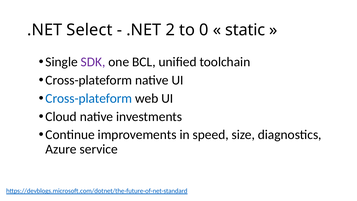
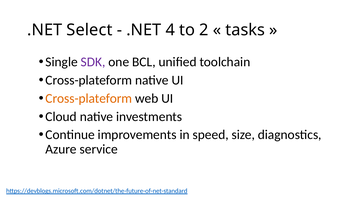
2: 2 -> 4
0: 0 -> 2
static: static -> tasks
Cross-plateform at (89, 98) colour: blue -> orange
